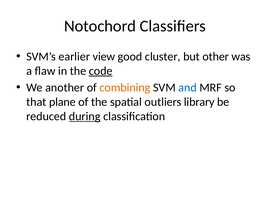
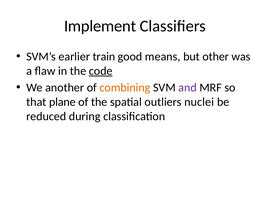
Notochord: Notochord -> Implement
view: view -> train
cluster: cluster -> means
and colour: blue -> purple
library: library -> nuclei
during underline: present -> none
